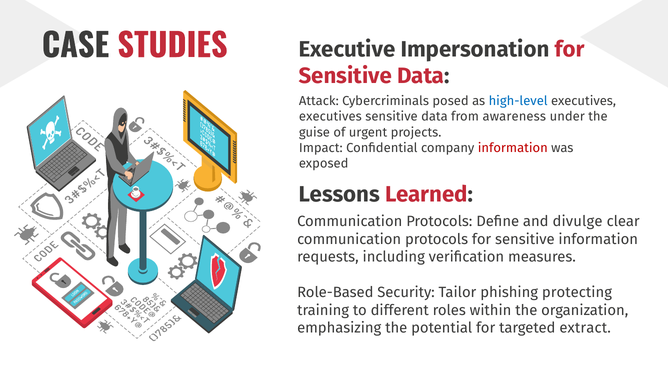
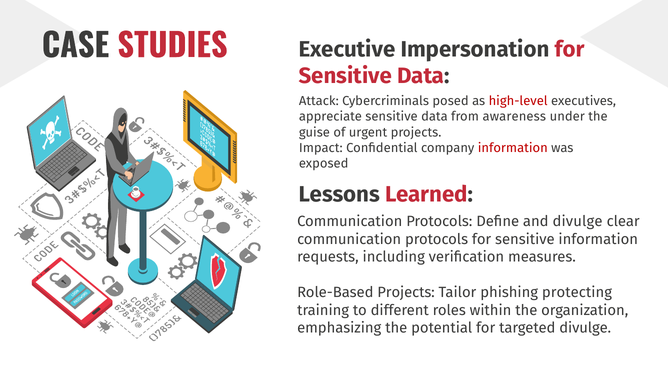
high-level colour: blue -> red
executives at (330, 117): executives -> appreciate
Role-Based Security: Security -> Projects
targeted extract: extract -> divulge
